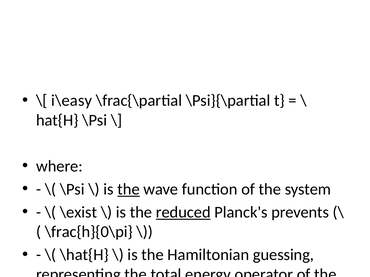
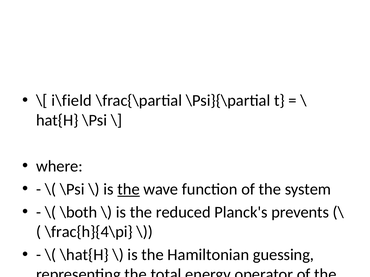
i\easy: i\easy -> i\field
\exist: \exist -> \both
reduced underline: present -> none
\frac{h}{0\pi: \frac{h}{0\pi -> \frac{h}{4\pi
